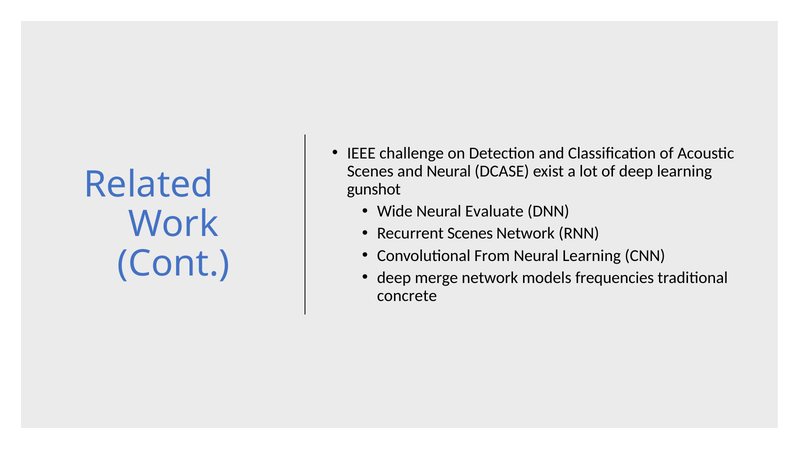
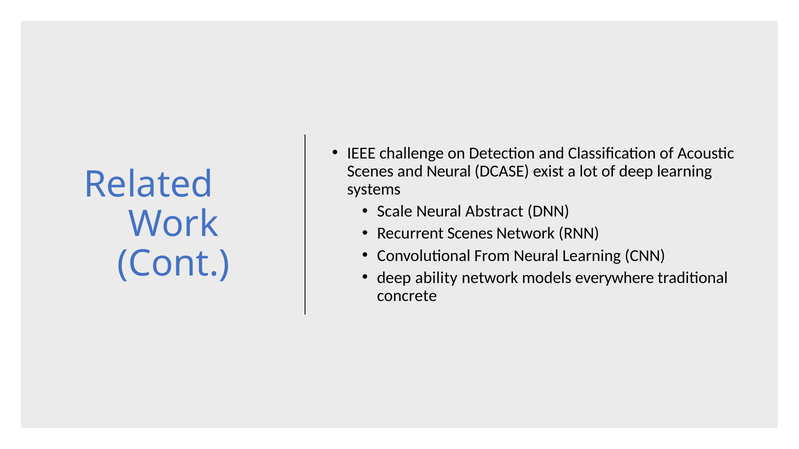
gunshot: gunshot -> systems
Wide: Wide -> Scale
Evaluate: Evaluate -> Abstract
merge: merge -> ability
frequencies: frequencies -> everywhere
